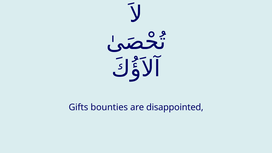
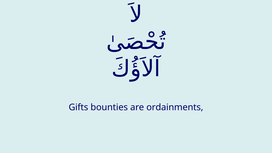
disappointed: disappointed -> ordainments
